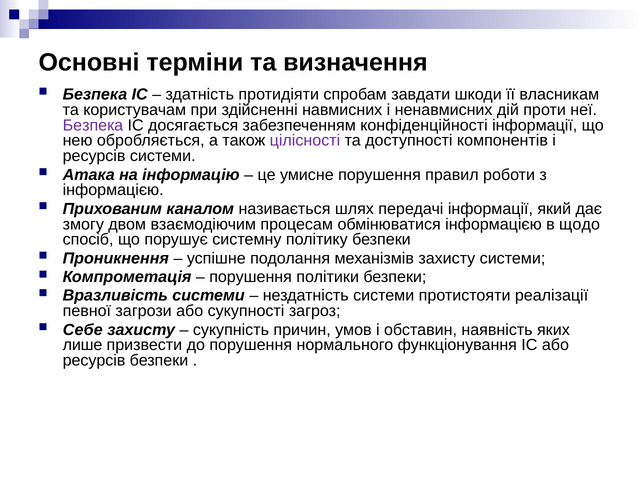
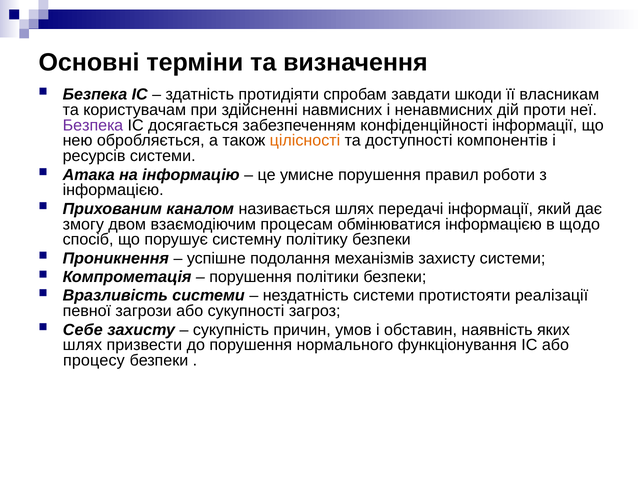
цілісності colour: purple -> orange
лише at (83, 345): лише -> шлях
ресурсів at (94, 361): ресурсів -> процесу
